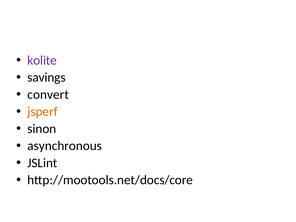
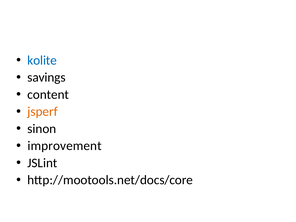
kolite colour: purple -> blue
convert: convert -> content
asynchronous: asynchronous -> improvement
